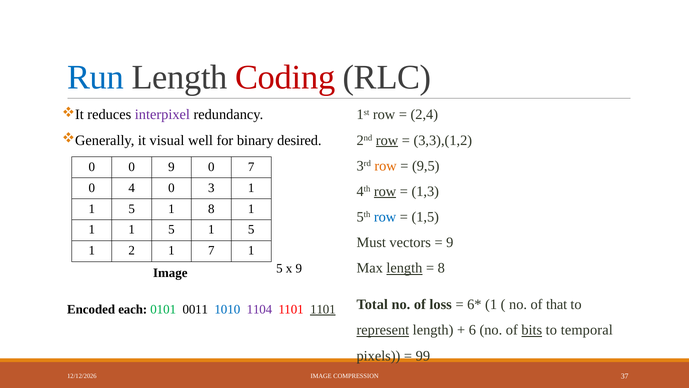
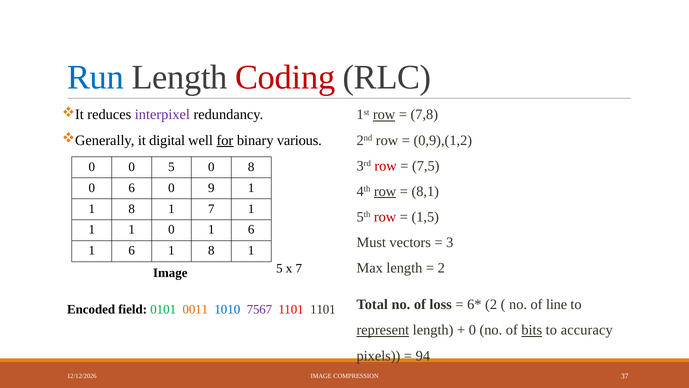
row at (384, 115) underline: none -> present
2,4: 2,4 -> 7,8
visual: visual -> digital
for underline: none -> present
desired: desired -> various
row at (387, 140) underline: present -> none
3,3),(1,2: 3,3),(1,2 -> 0,9),(1,2
row at (386, 166) colour: orange -> red
9,5: 9,5 -> 7,5
0 9: 9 -> 5
0 7: 7 -> 8
0 4: 4 -> 6
3: 3 -> 9
1,3: 1,3 -> 8,1
5 at (132, 208): 5 -> 8
1 8: 8 -> 7
row at (385, 217) colour: blue -> red
5 at (171, 229): 5 -> 0
5 at (251, 229): 5 -> 6
9 at (450, 242): 9 -> 3
2 at (132, 250): 2 -> 6
7 at (211, 250): 7 -> 8
length at (404, 268) underline: present -> none
8 at (441, 268): 8 -> 2
x 9: 9 -> 7
1 at (491, 304): 1 -> 2
that: that -> line
each: each -> field
0011 colour: black -> orange
1104: 1104 -> 7567
1101 at (323, 309) underline: present -> none
6 at (472, 330): 6 -> 0
temporal: temporal -> accuracy
99: 99 -> 94
